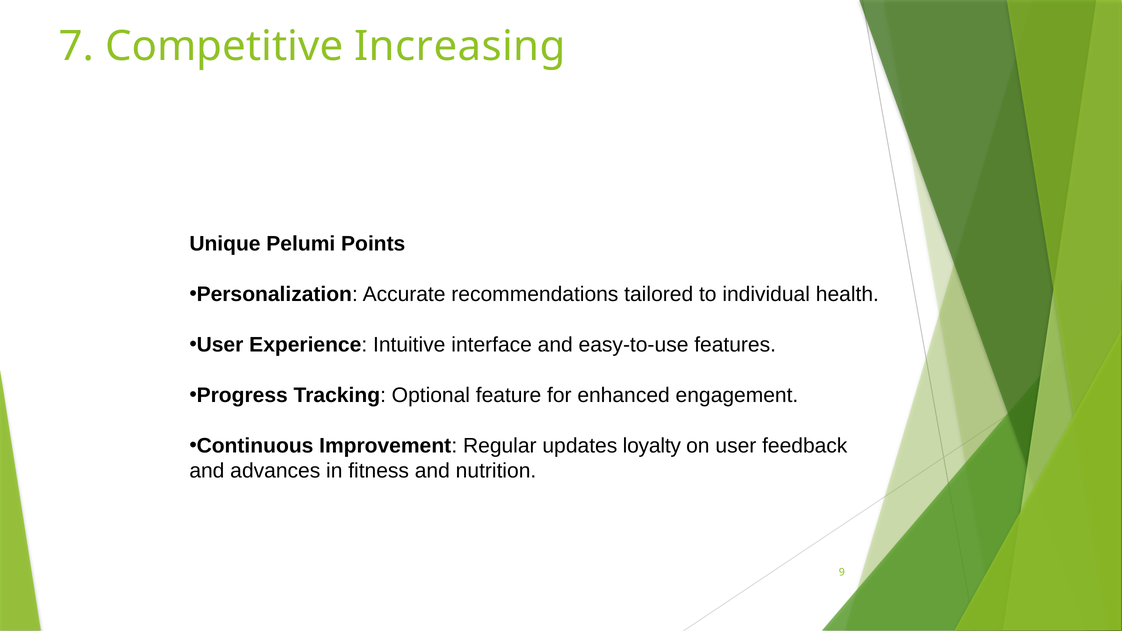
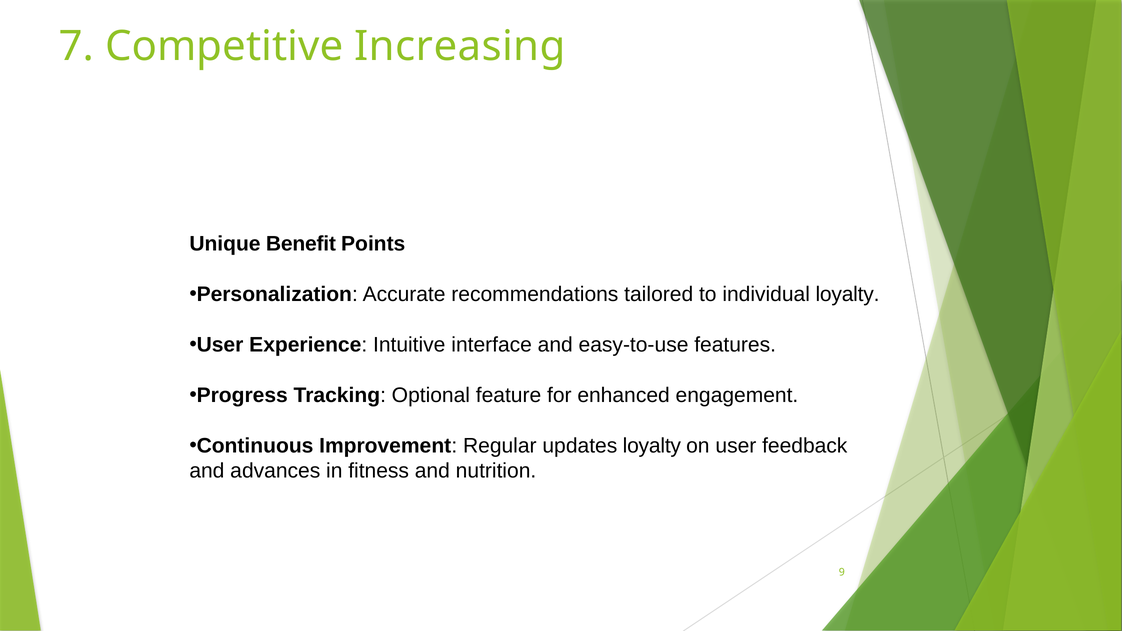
Pelumi: Pelumi -> Benefit
individual health: health -> loyalty
